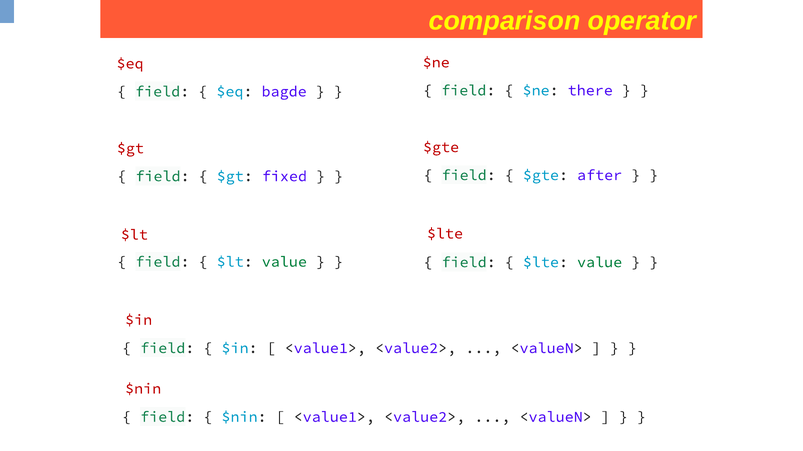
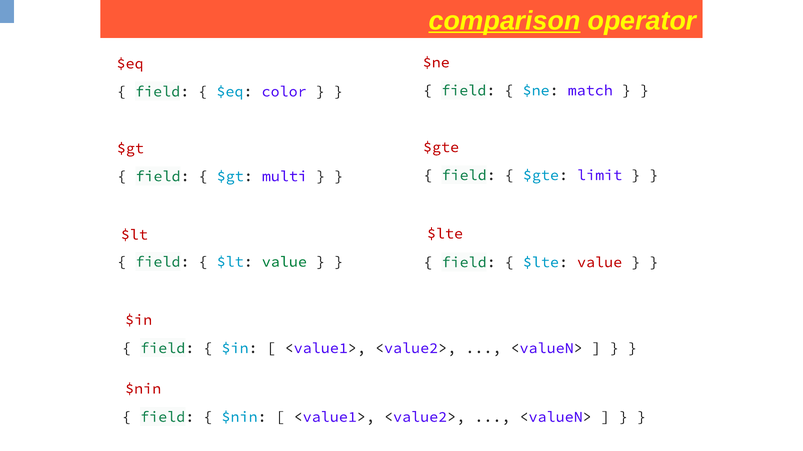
comparison underline: none -> present
there: there -> match
bagde: bagde -> color
after: after -> limit
fixed: fixed -> multi
value at (600, 263) colour: green -> red
